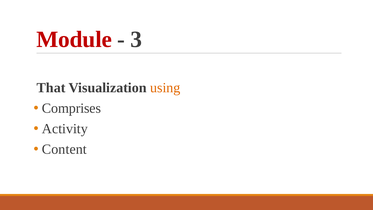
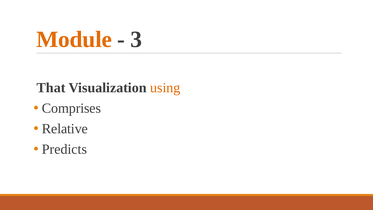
Module colour: red -> orange
Activity: Activity -> Relative
Content: Content -> Predicts
